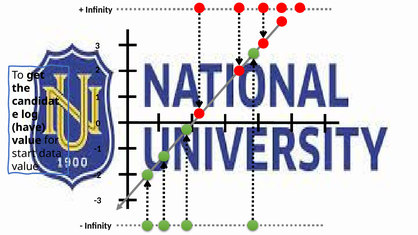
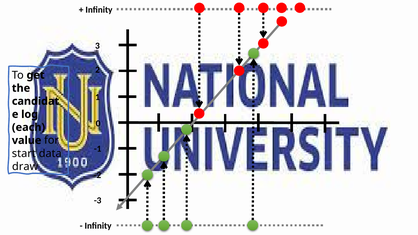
have: have -> each
value at (25, 167): value -> draw
